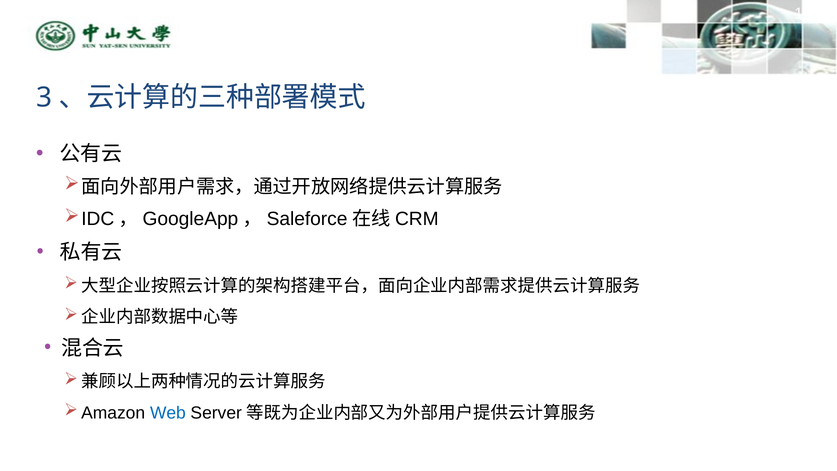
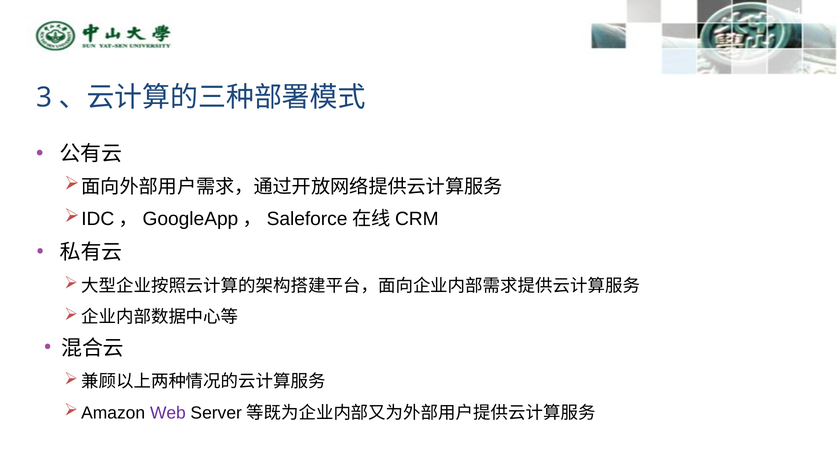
Web colour: blue -> purple
